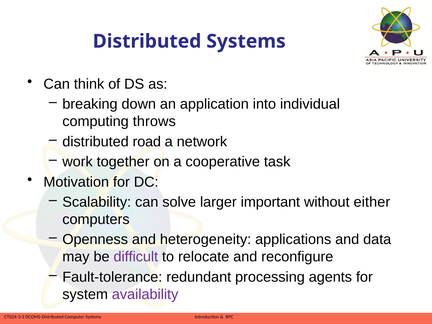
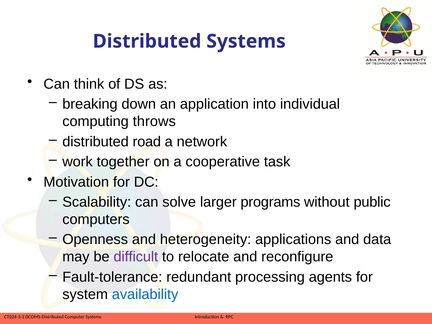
important: important -> programs
either: either -> public
availability colour: purple -> blue
